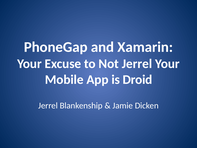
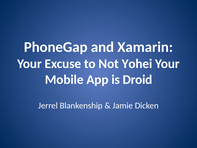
Not Jerrel: Jerrel -> Yohei
